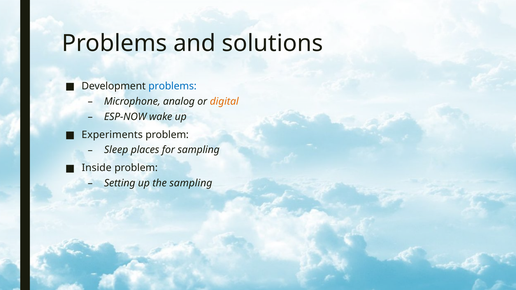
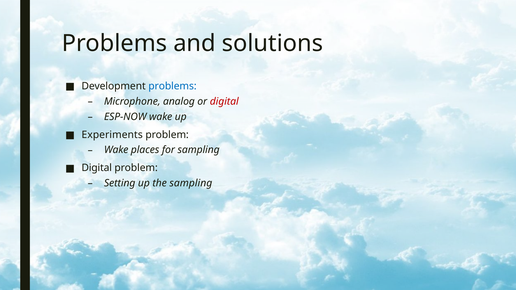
digital at (224, 102) colour: orange -> red
Sleep at (116, 150): Sleep -> Wake
Inside at (97, 168): Inside -> Digital
